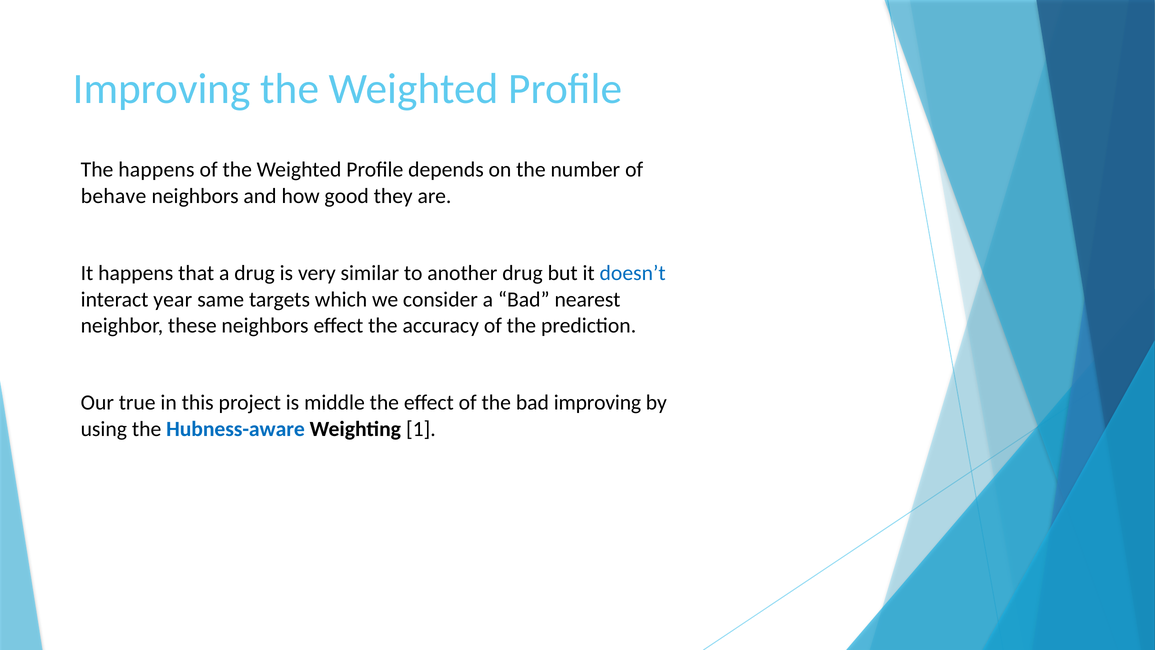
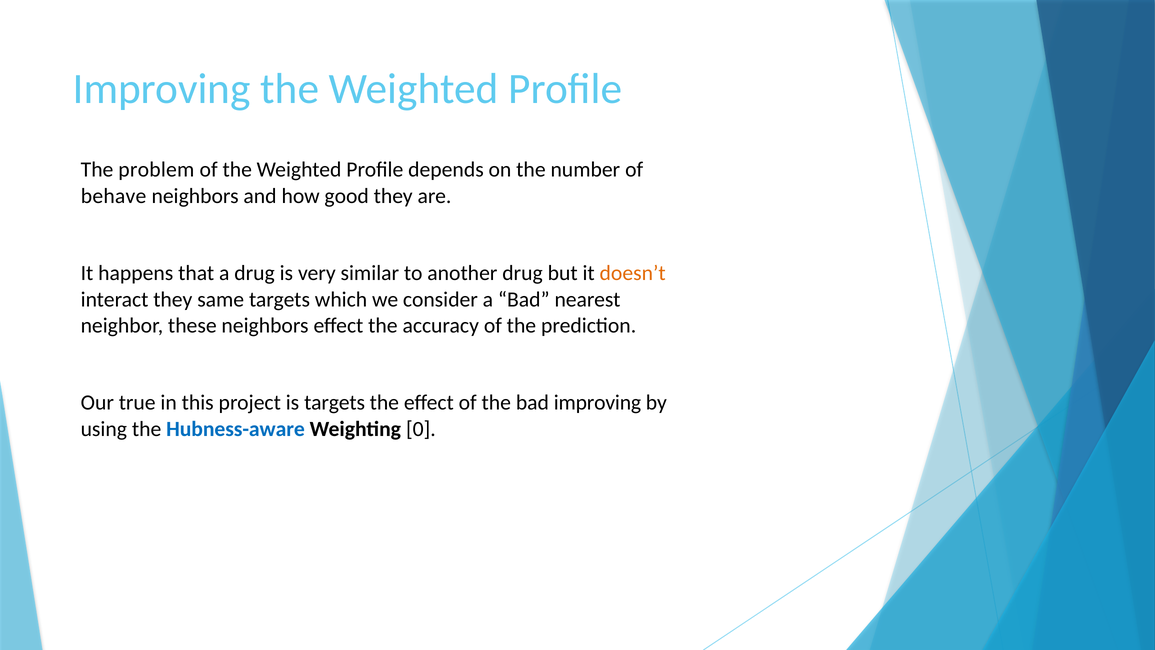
The happens: happens -> problem
doesn’t colour: blue -> orange
interact year: year -> they
is middle: middle -> targets
1: 1 -> 0
